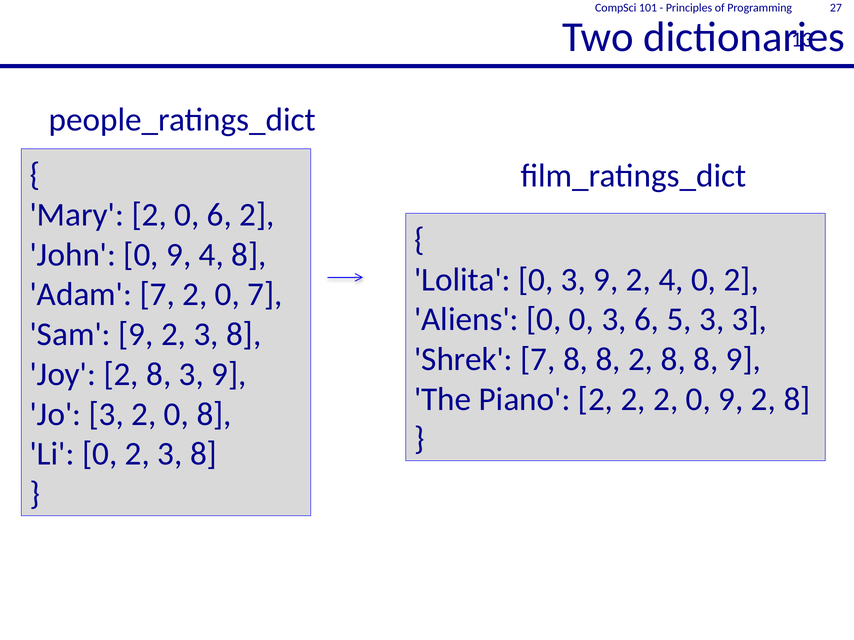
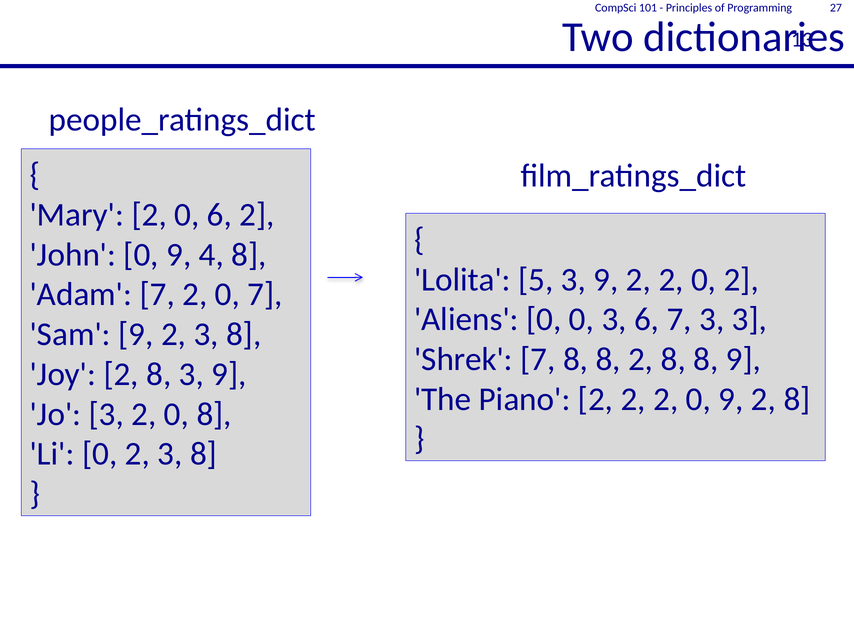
Lolita 0: 0 -> 5
9 2 4: 4 -> 2
6 5: 5 -> 7
